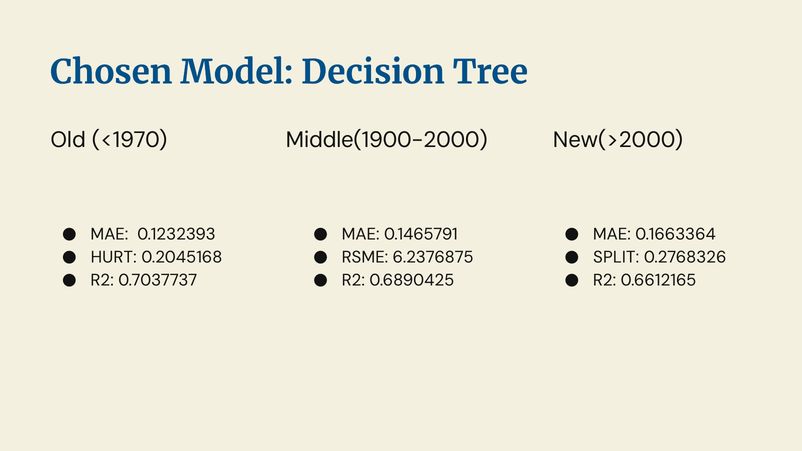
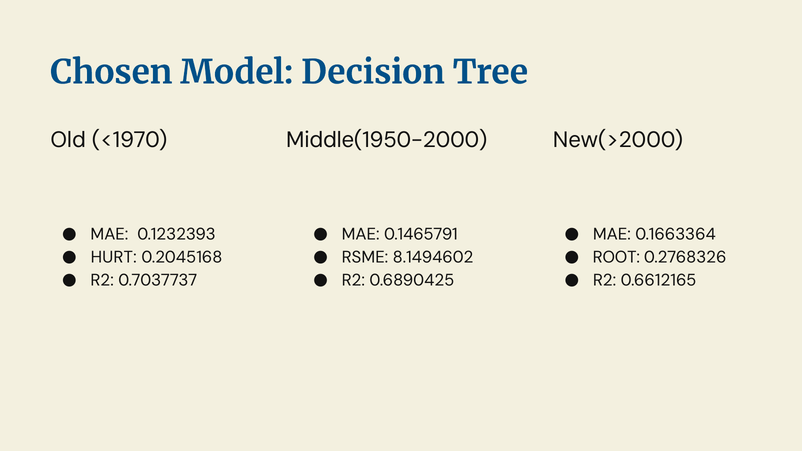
Middle(1900-2000: Middle(1900-2000 -> Middle(1950-2000
6.2376875: 6.2376875 -> 8.1494602
SPLIT: SPLIT -> ROOT
